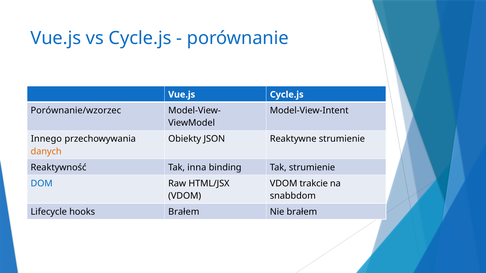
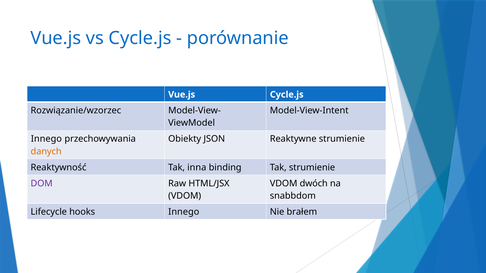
Porównanie/wzorzec: Porównanie/wzorzec -> Rozwiązanie/wzorzec
DOM colour: blue -> purple
trakcie: trakcie -> dwóch
hooks Brałem: Brałem -> Innego
